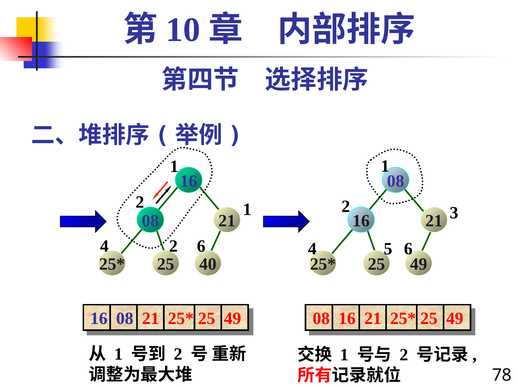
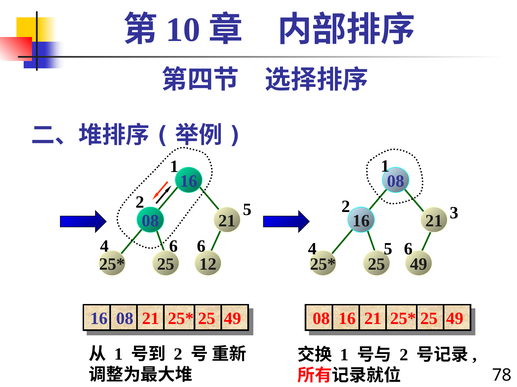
2 1: 1 -> 5
2 at (173, 247): 2 -> 6
40: 40 -> 12
